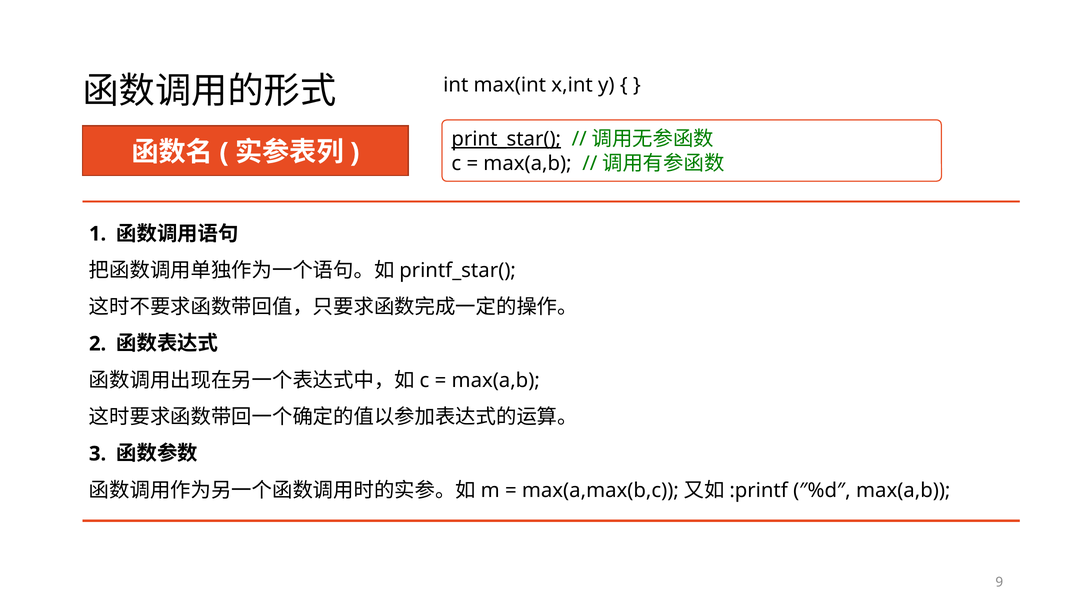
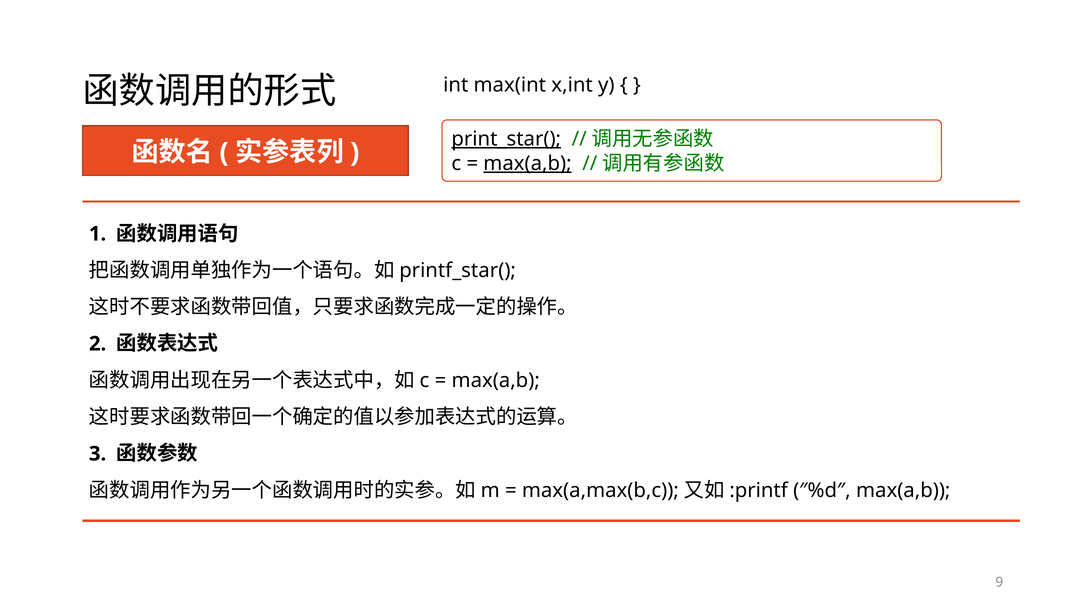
max(a,b at (528, 163) underline: none -> present
